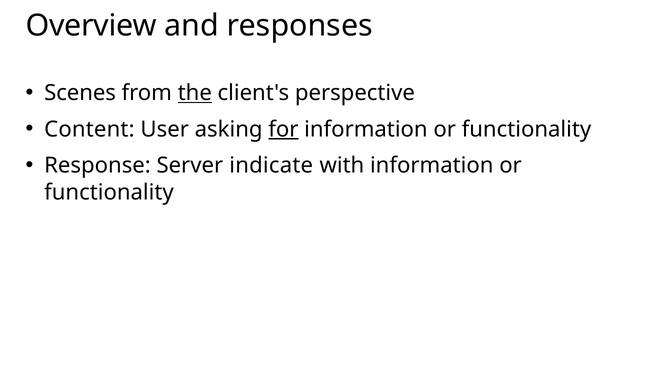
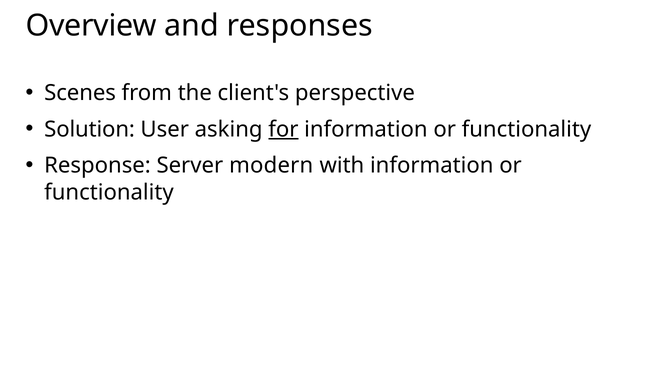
the underline: present -> none
Content: Content -> Solution
indicate: indicate -> modern
